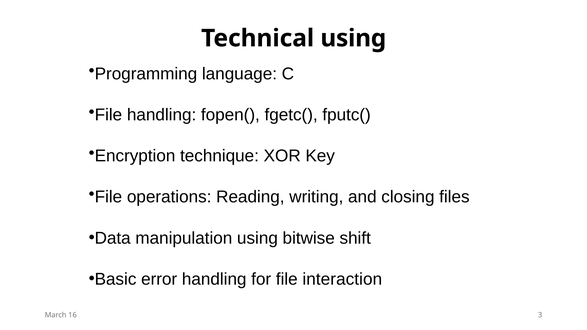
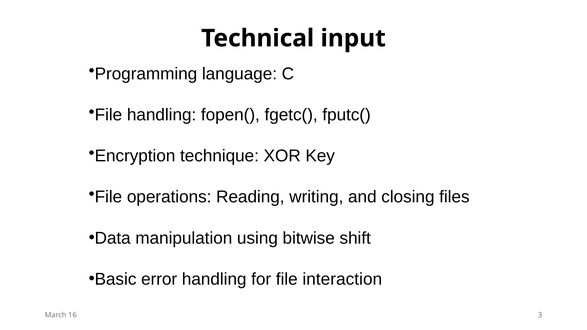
Technical using: using -> input
